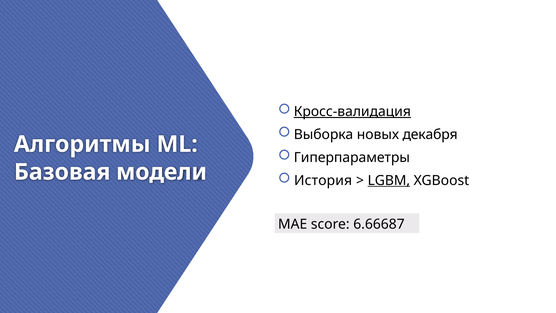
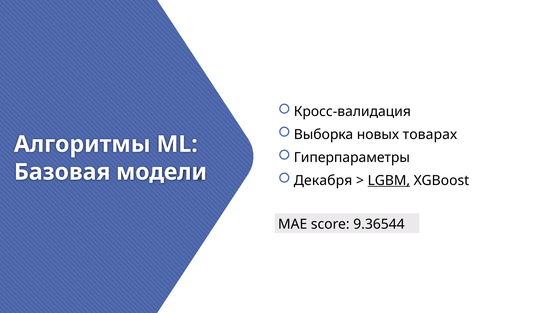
Кросс-валидация underline: present -> none
декабря: декабря -> товарах
История: История -> Декабря
6.66687: 6.66687 -> 9.36544
